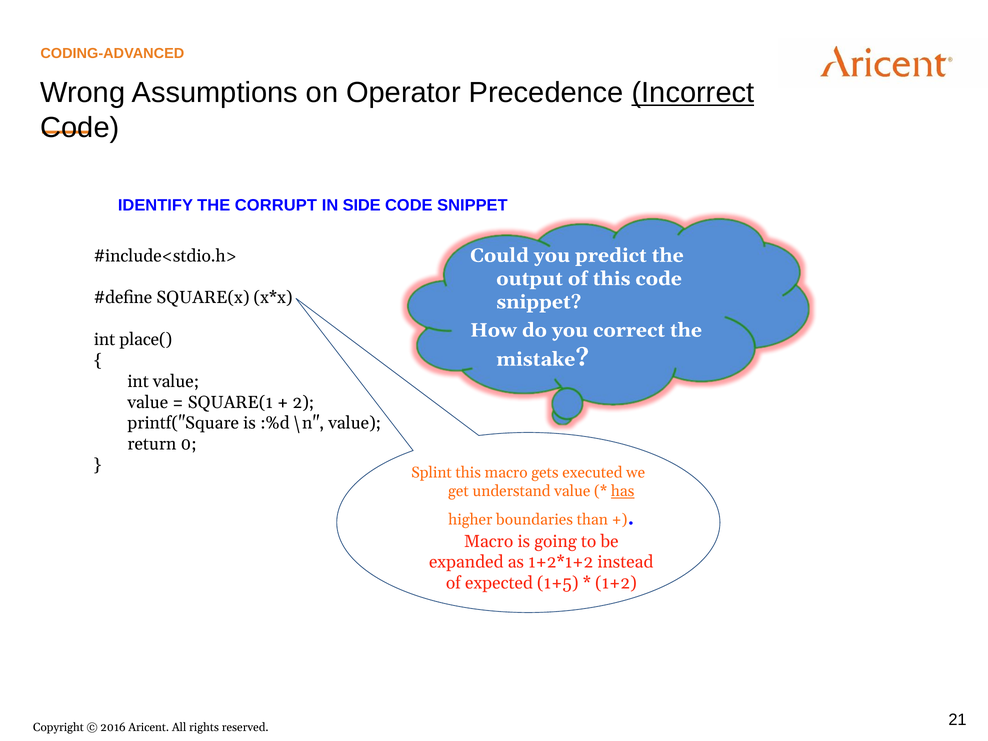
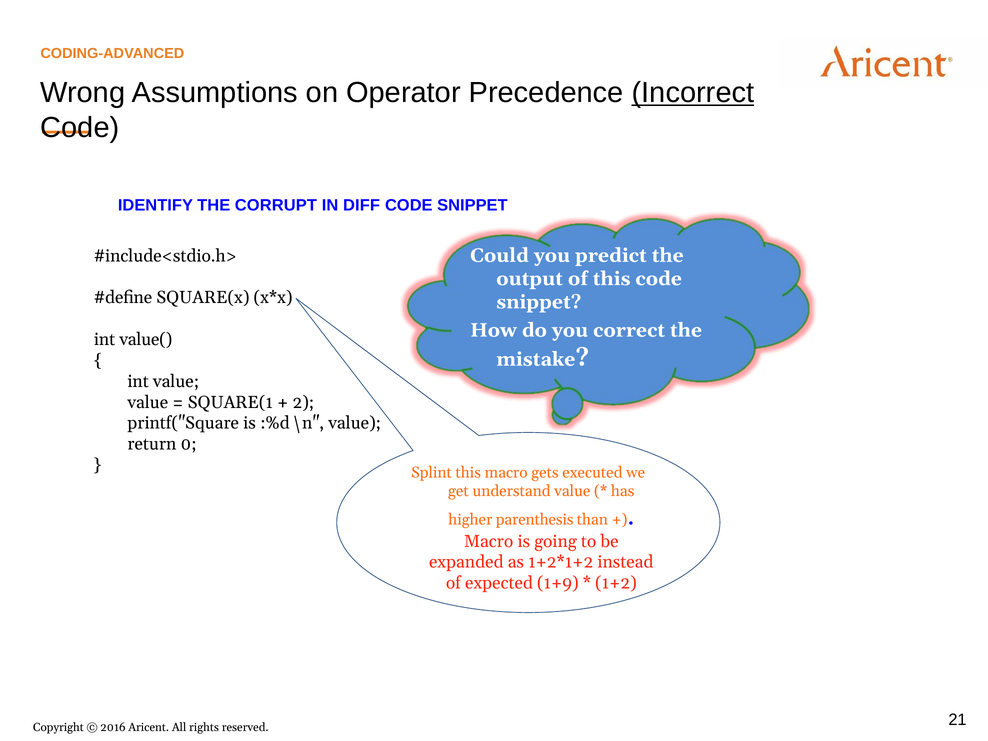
SIDE: SIDE -> DIFF
place(: place( -> value(
has underline: present -> none
boundaries: boundaries -> parenthesis
1+5: 1+5 -> 1+9
